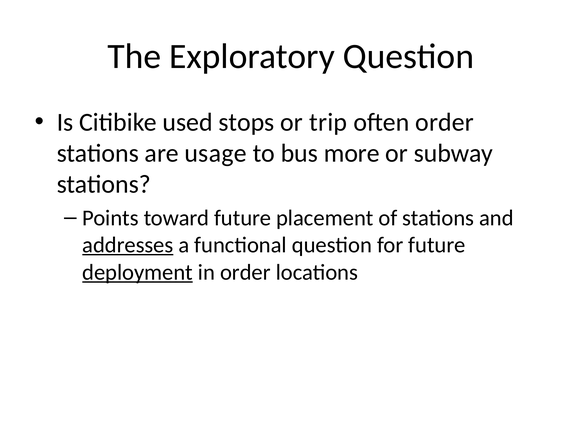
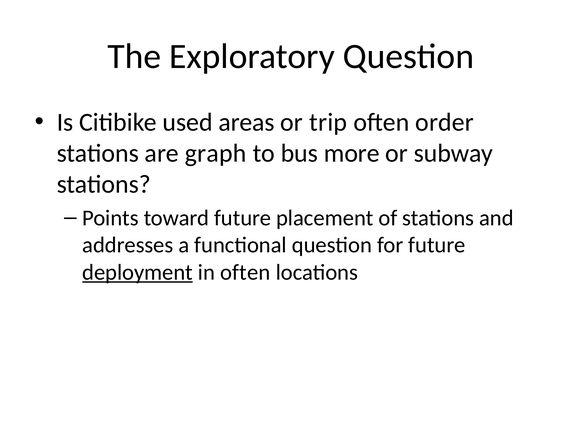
stops: stops -> areas
usage: usage -> graph
addresses underline: present -> none
in order: order -> often
